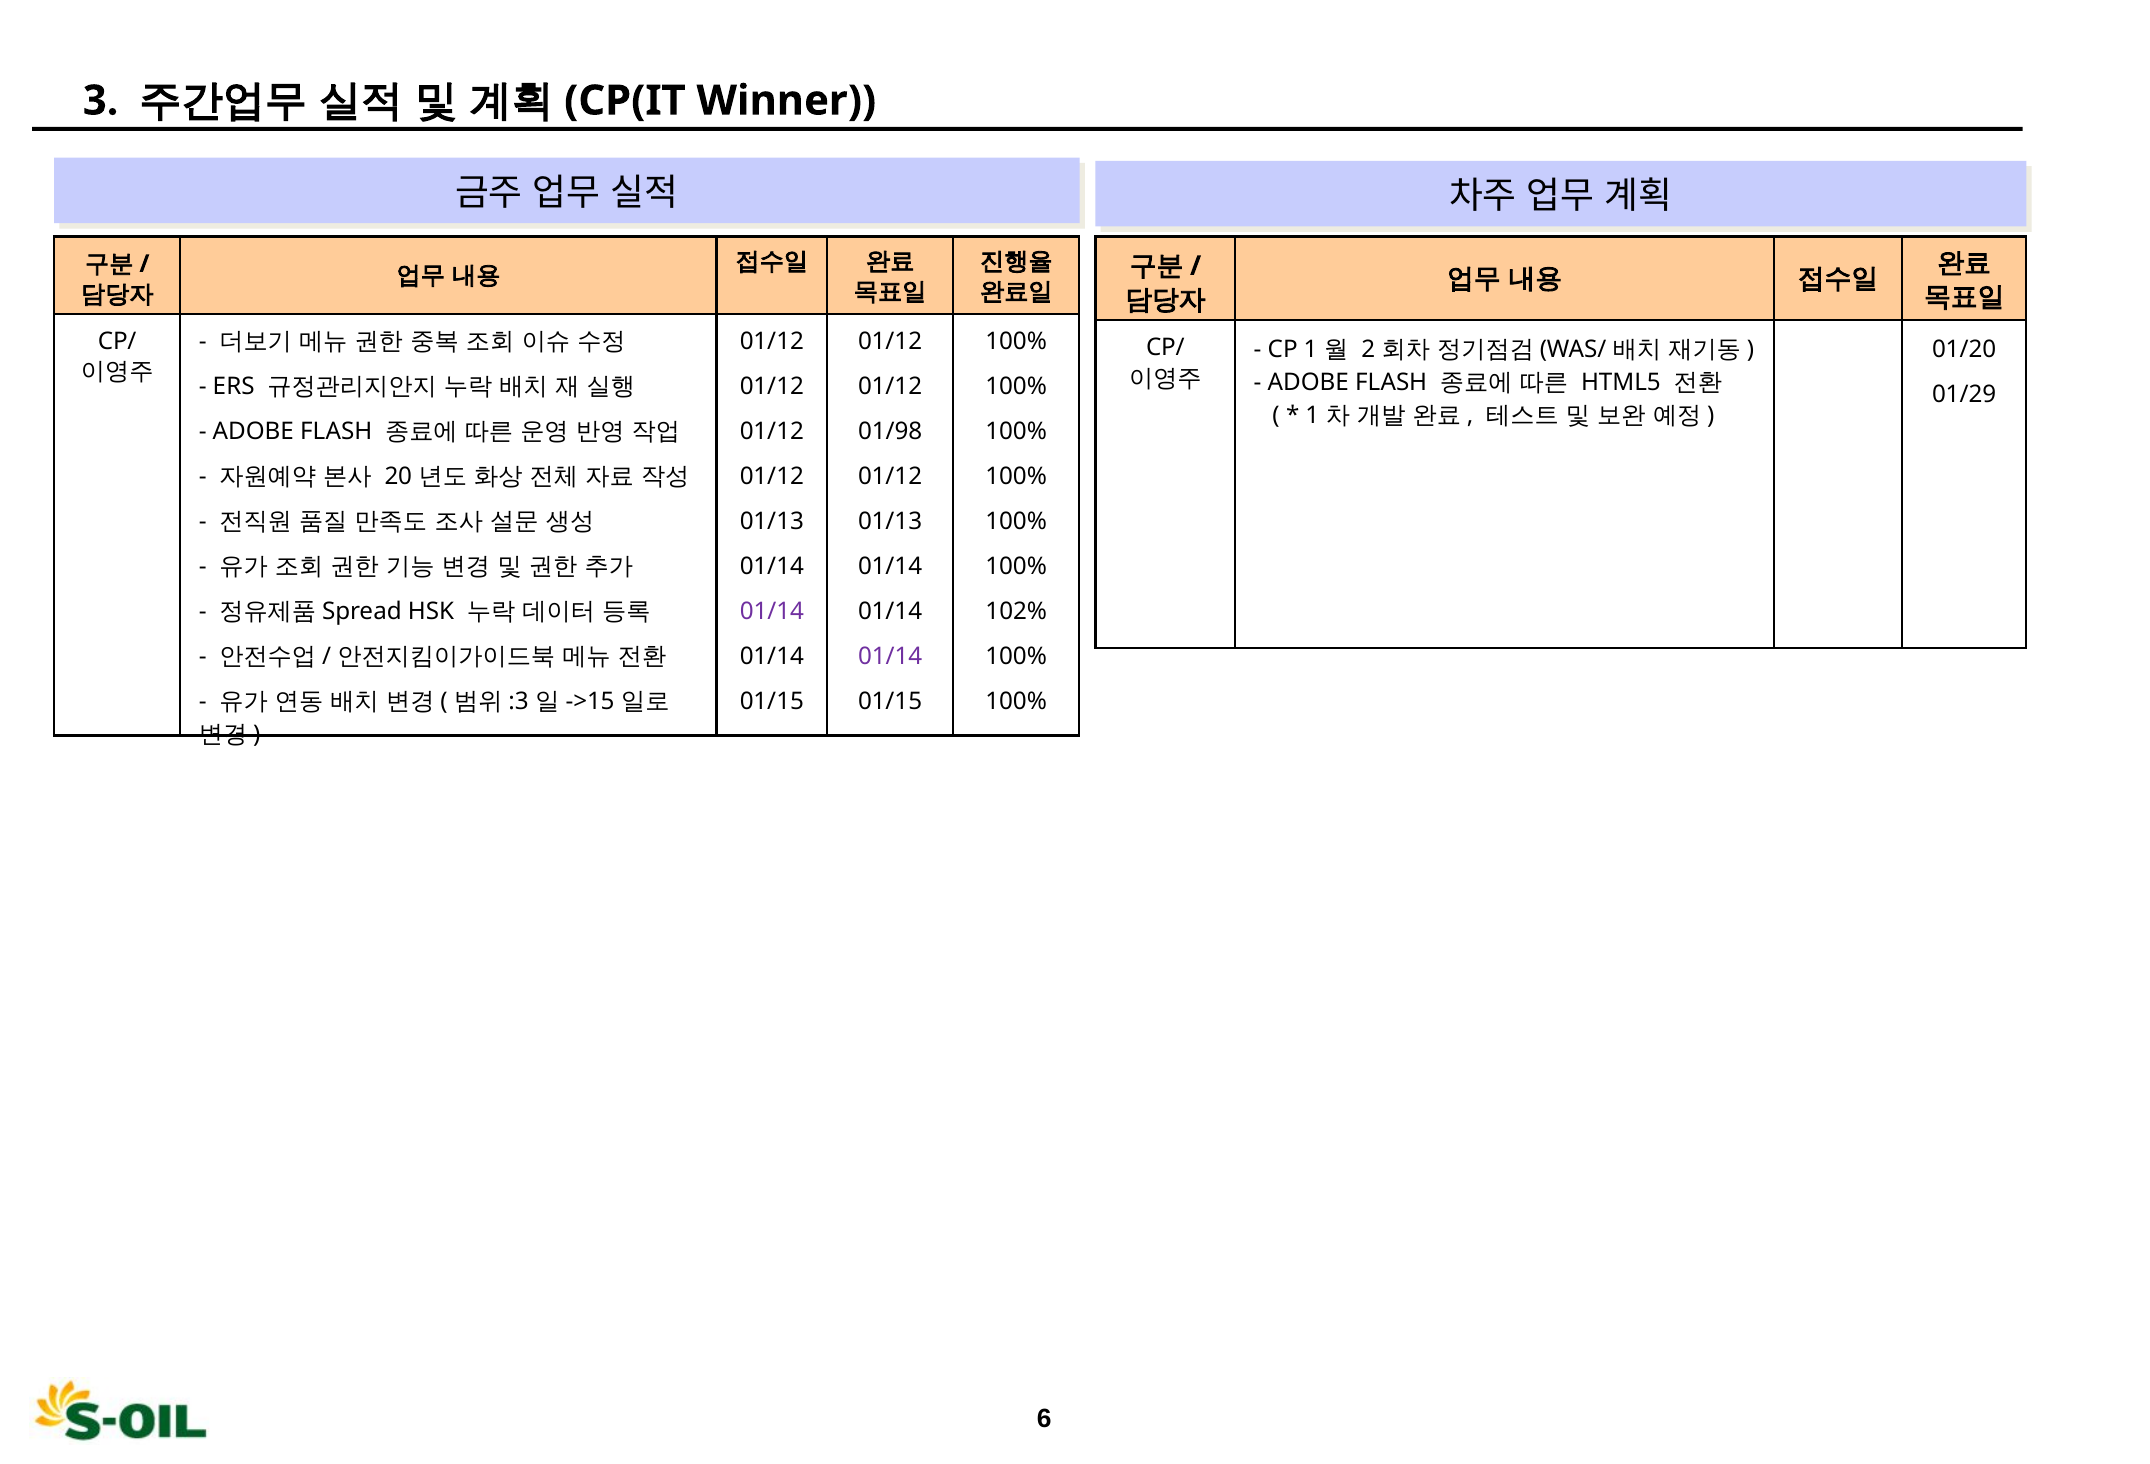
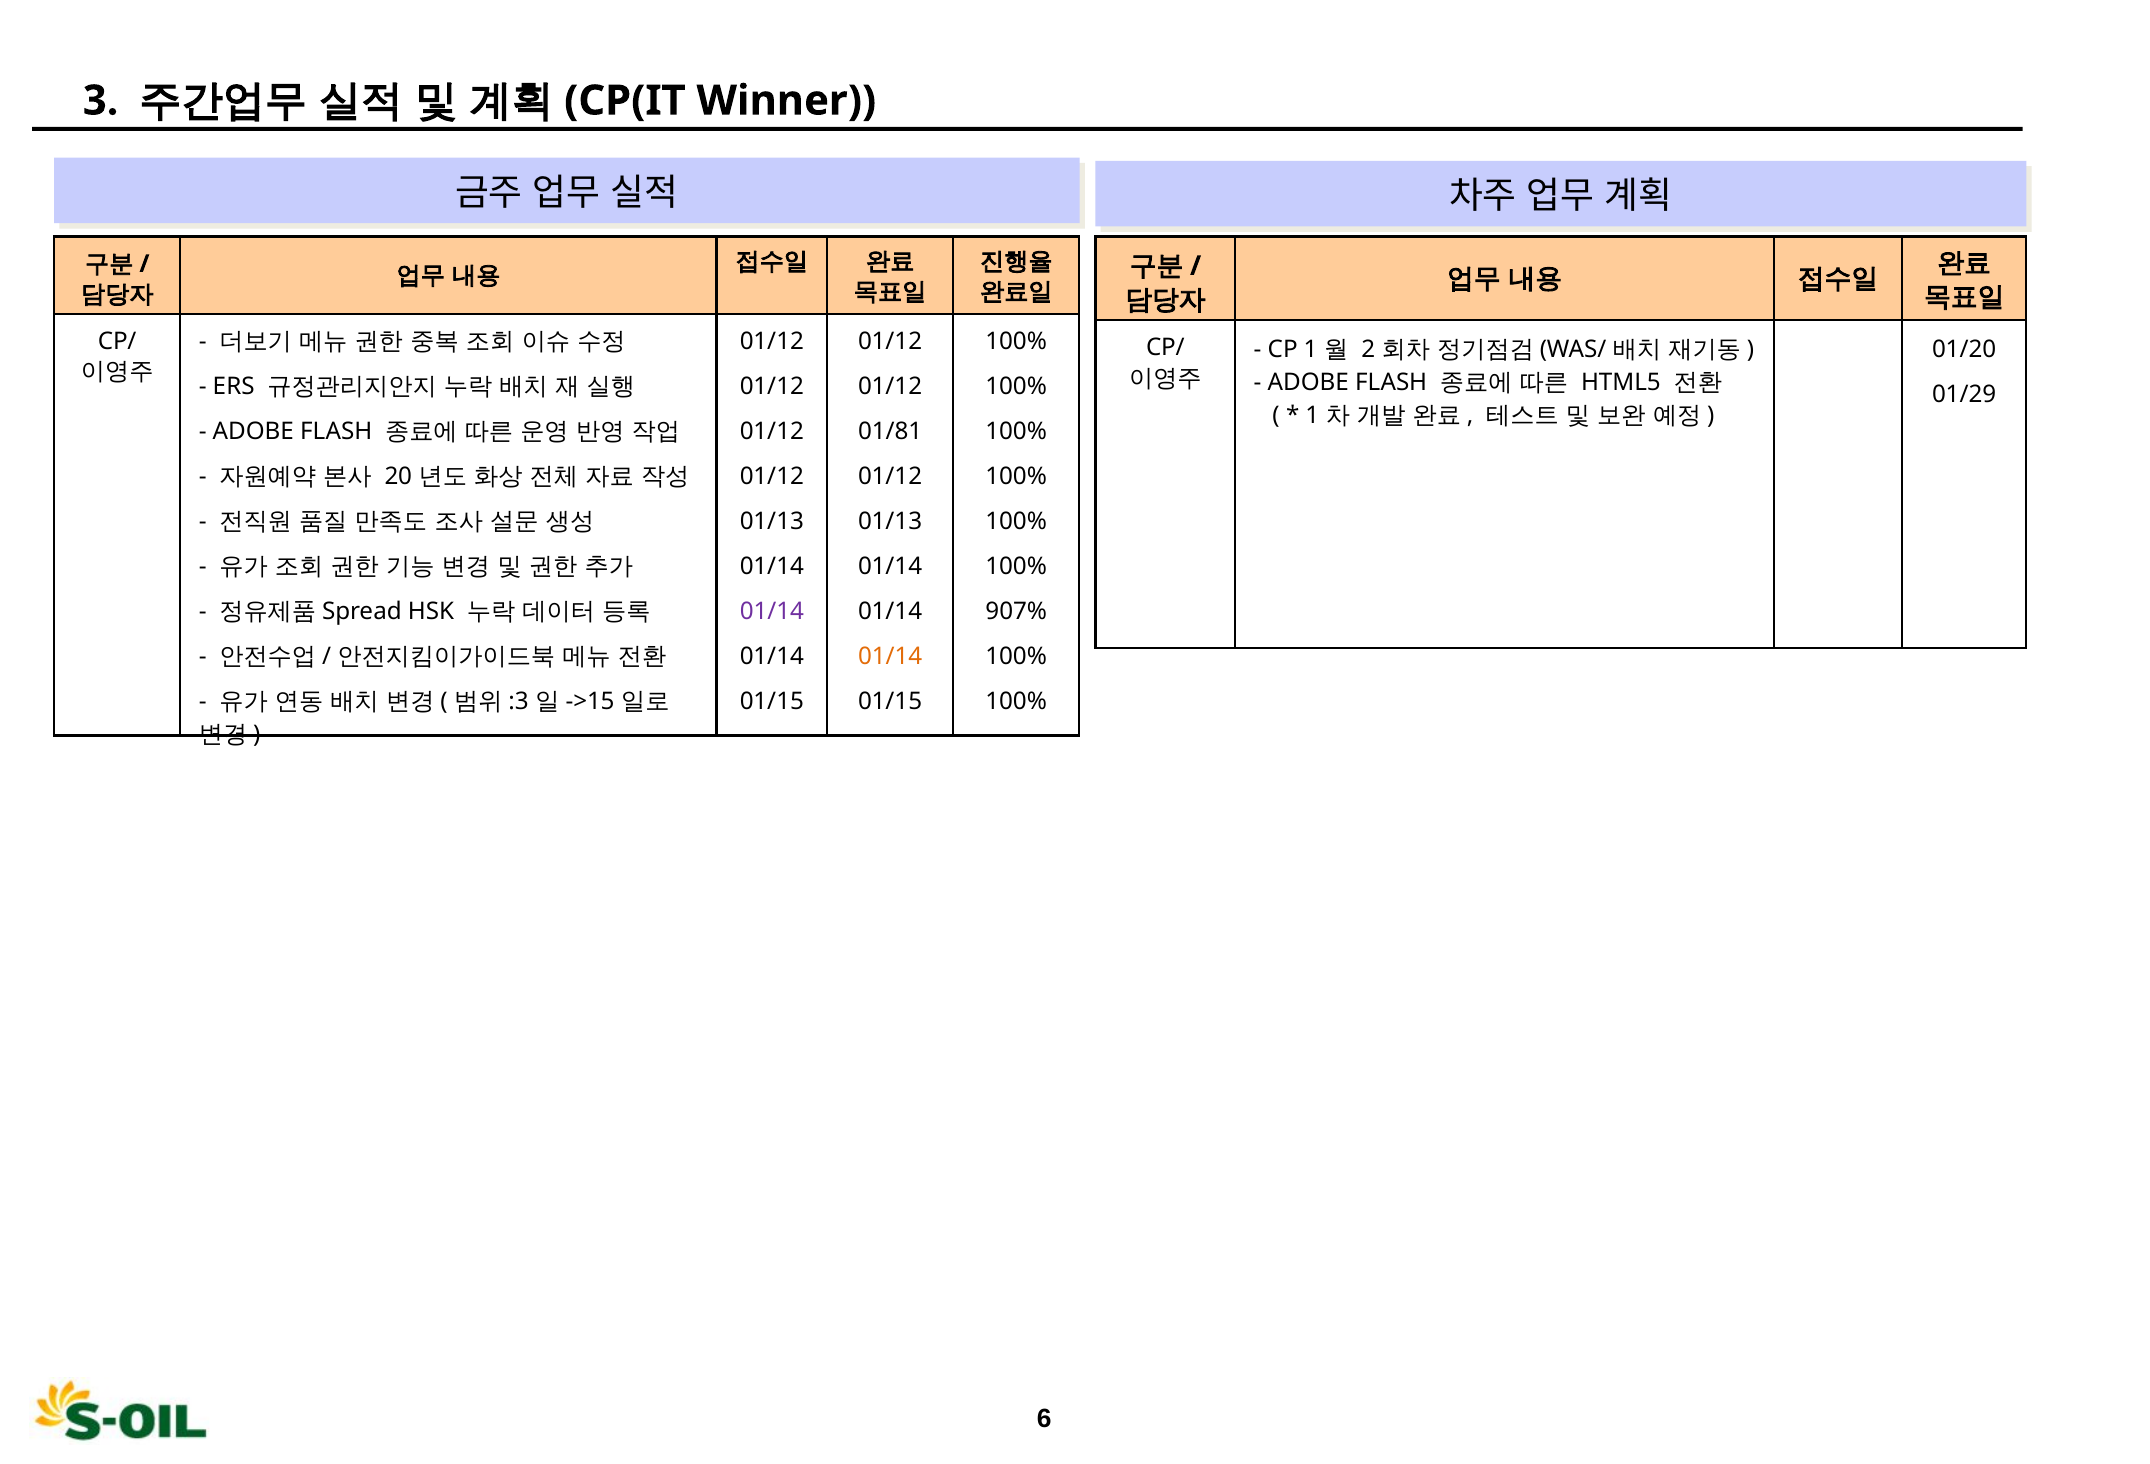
01/98: 01/98 -> 01/81
102%: 102% -> 907%
01/14 at (890, 657) colour: purple -> orange
